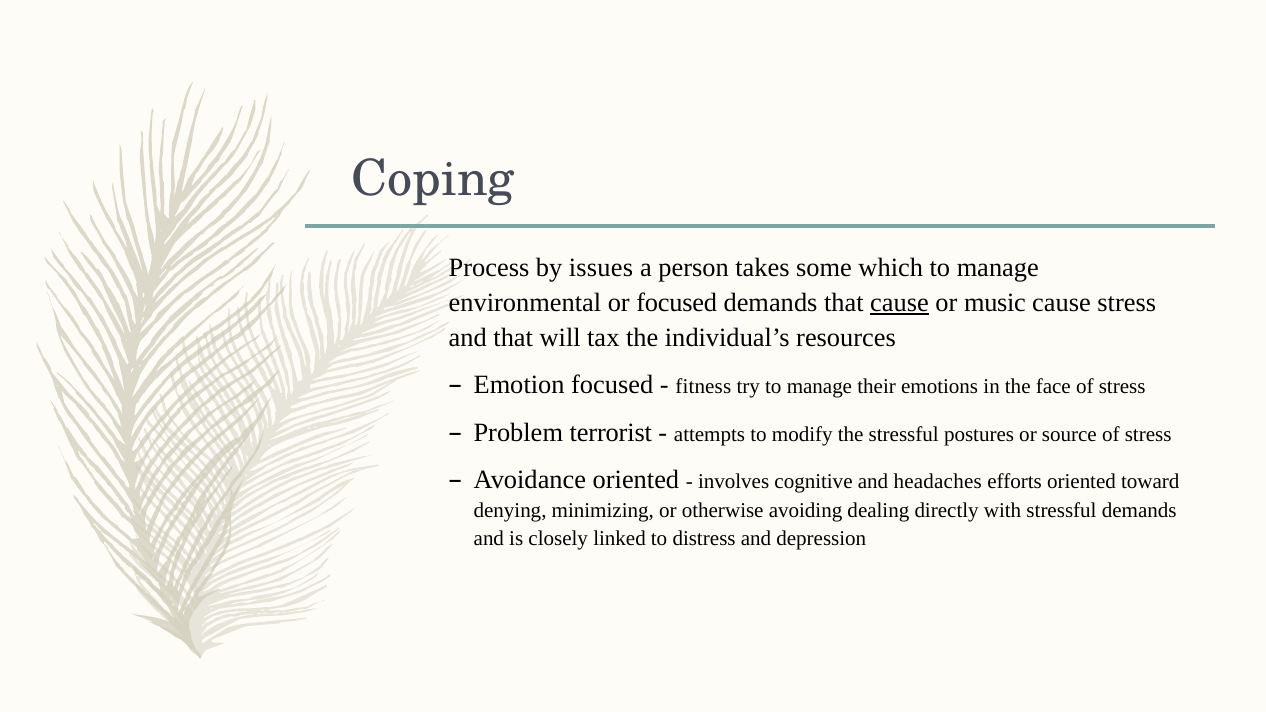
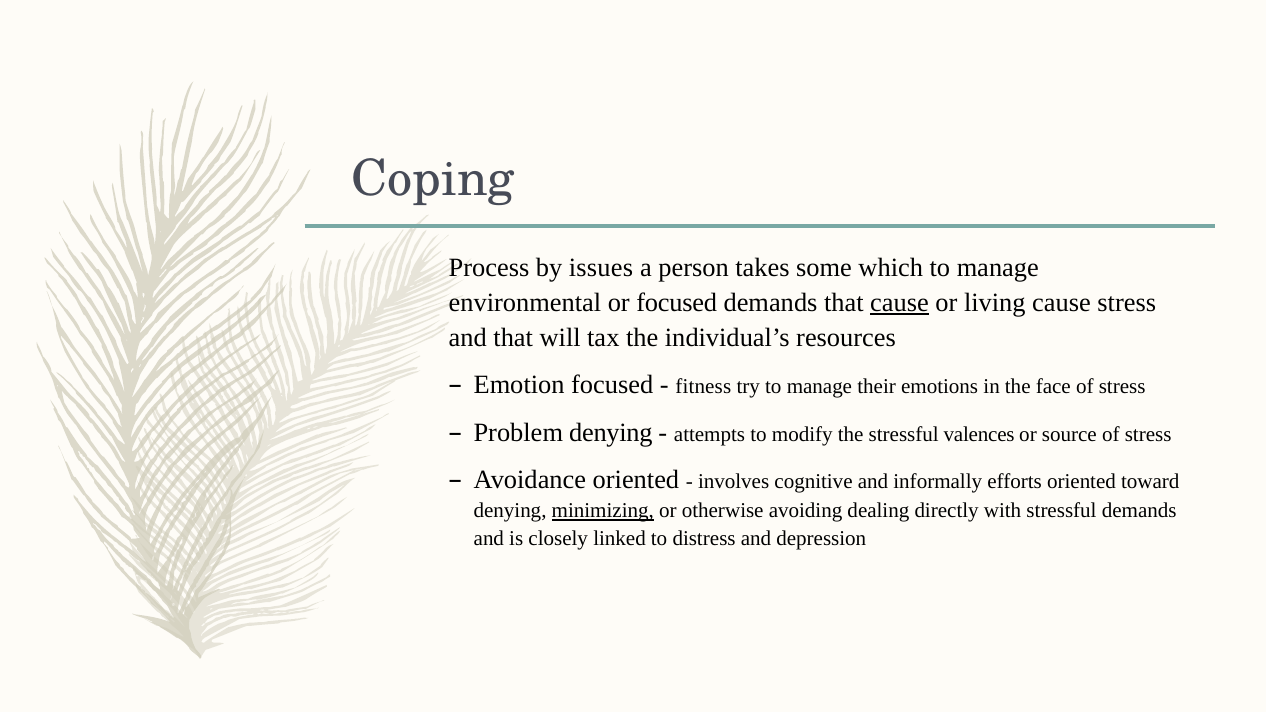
music: music -> living
Problem terrorist: terrorist -> denying
postures: postures -> valences
headaches: headaches -> informally
minimizing underline: none -> present
